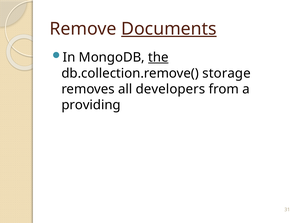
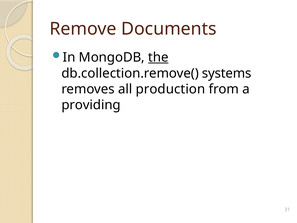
Documents underline: present -> none
storage: storage -> systems
developers: developers -> production
